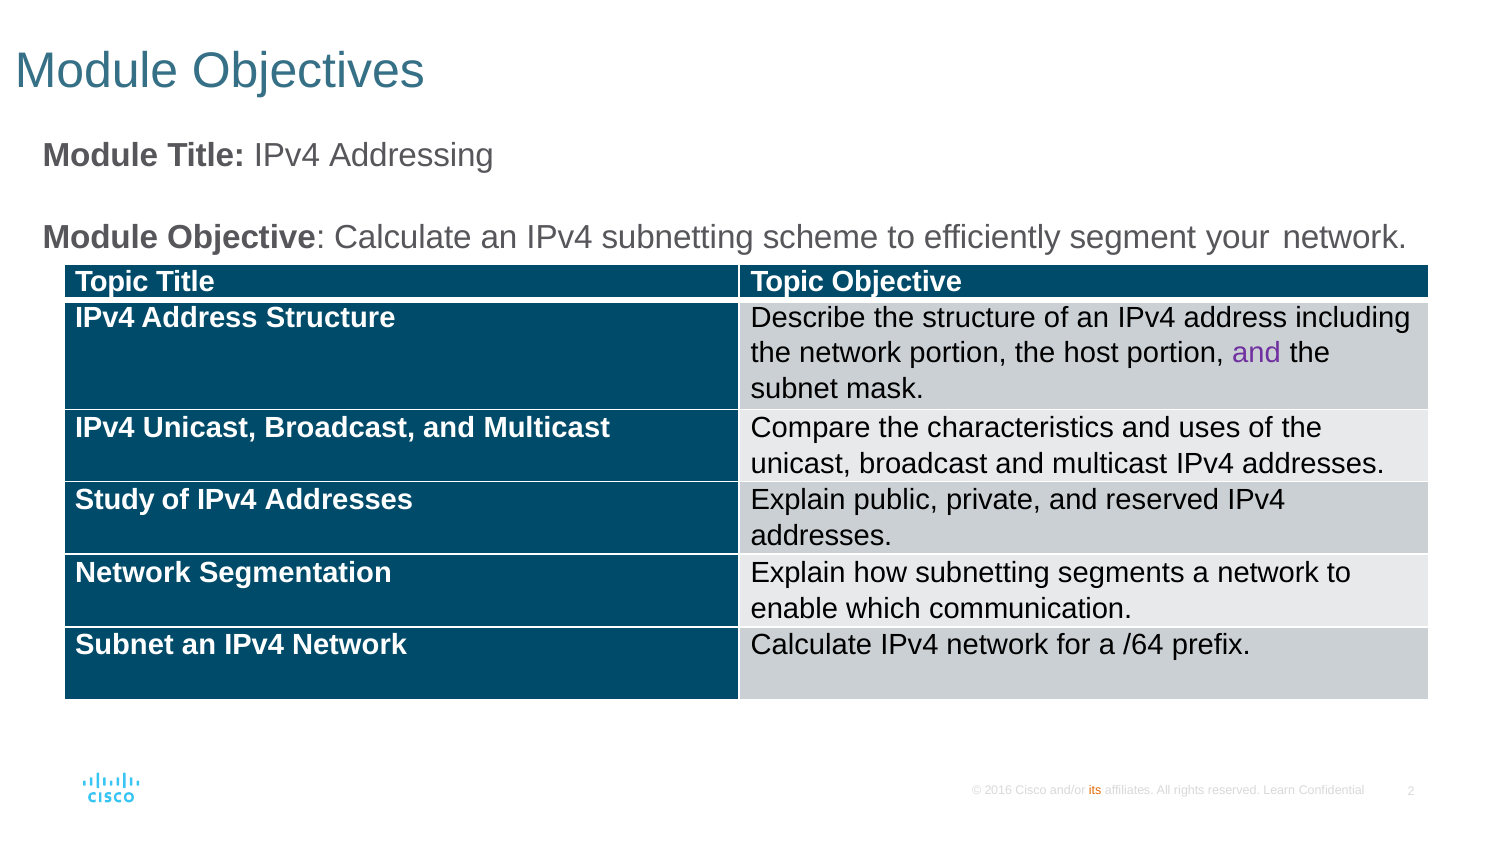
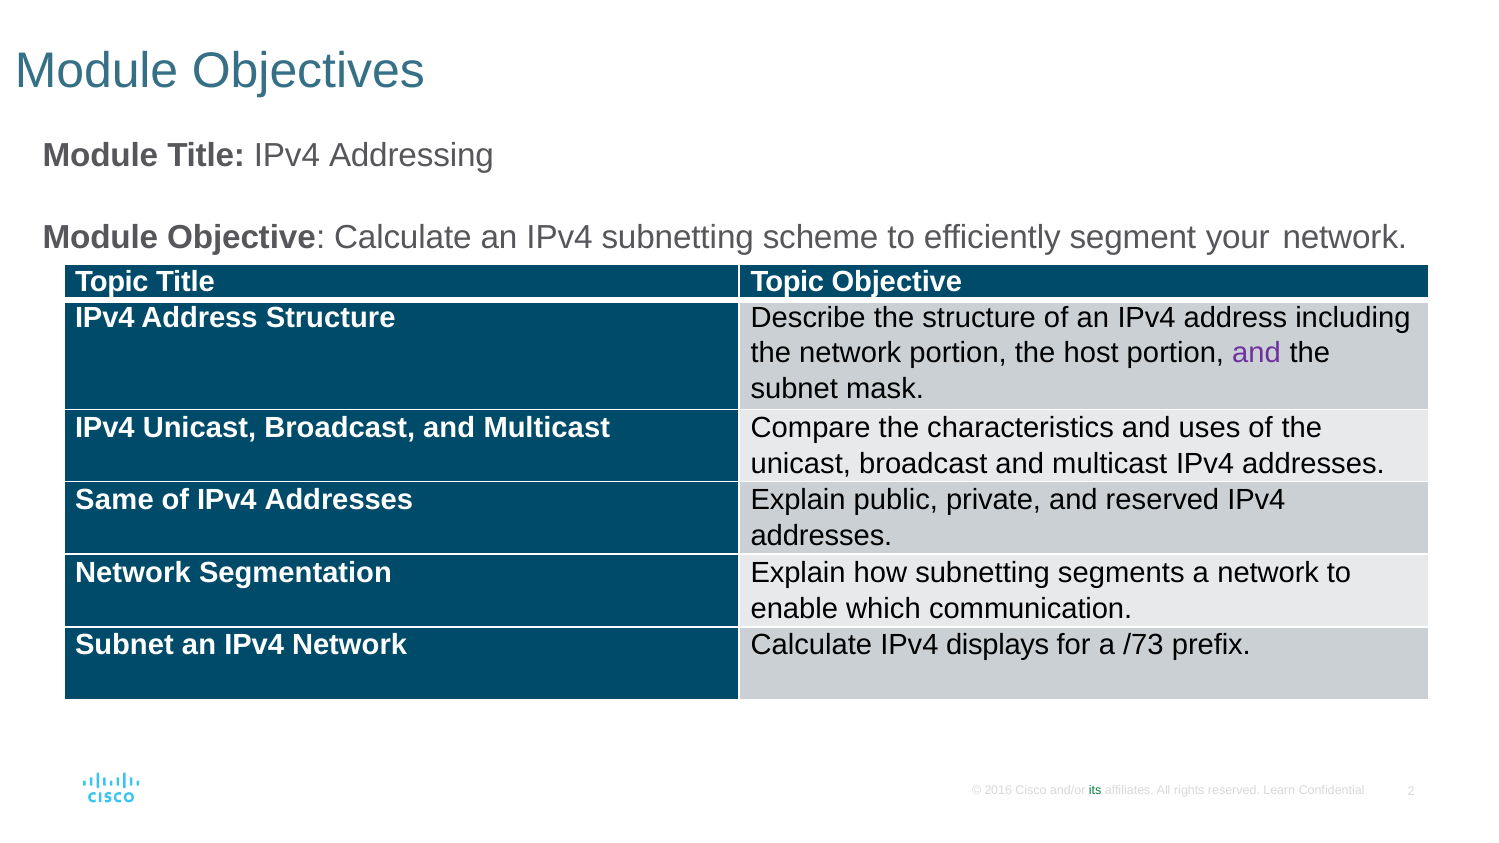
Study: Study -> Same
Calculate IPv4 network: network -> displays
/64: /64 -> /73
its colour: orange -> green
